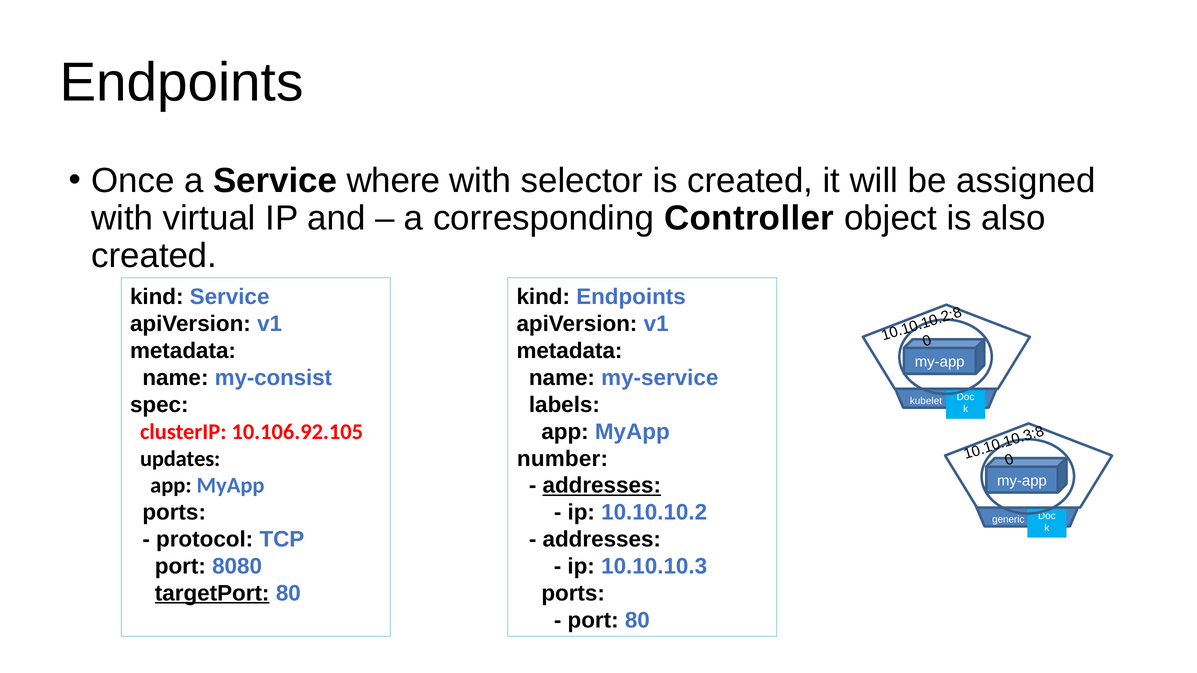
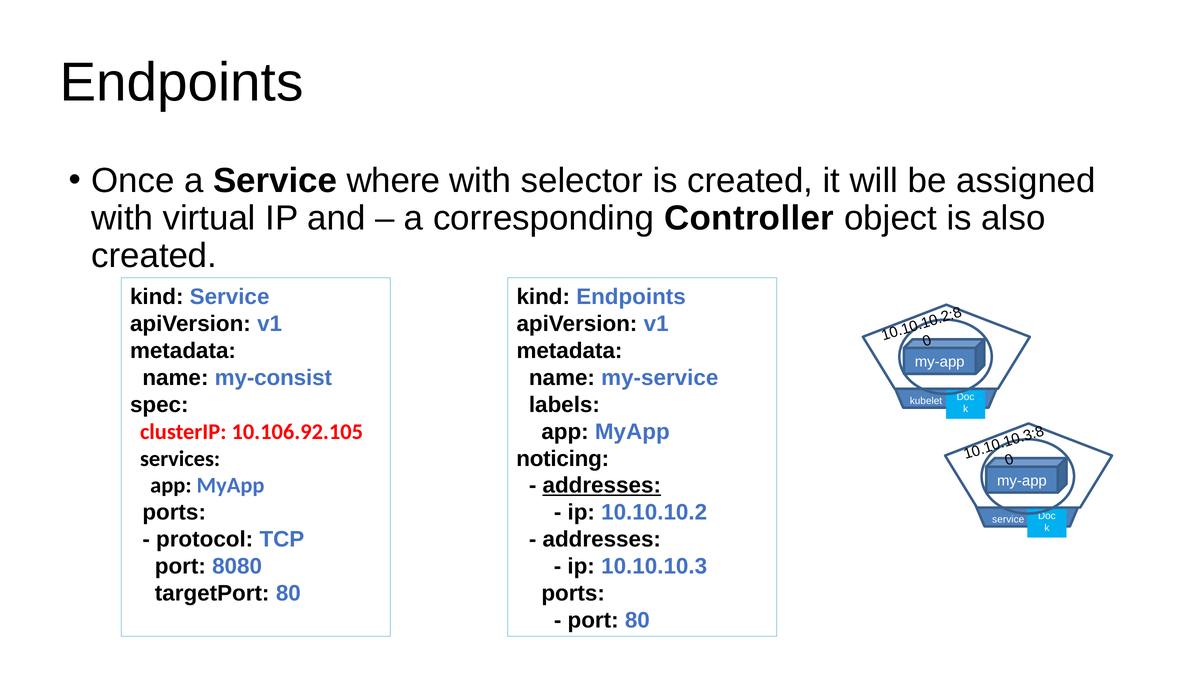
number: number -> noticing
updates: updates -> services
generic at (1008, 520): generic -> service
targetPort underline: present -> none
